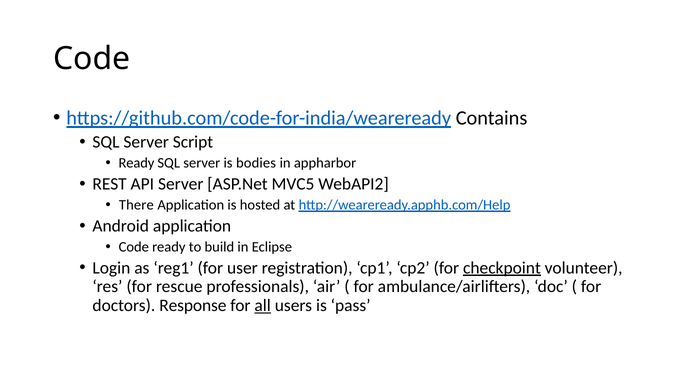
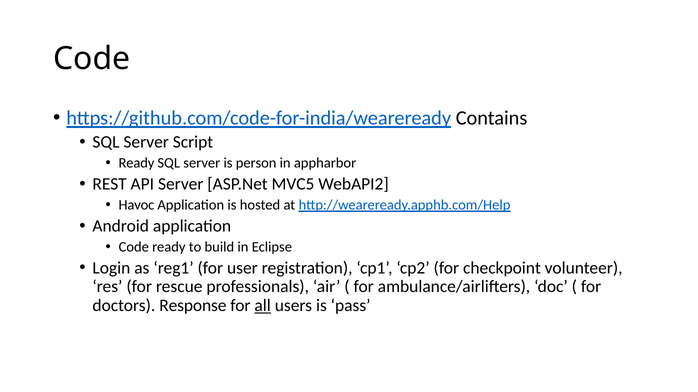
bodies: bodies -> person
There: There -> Havoc
checkpoint underline: present -> none
